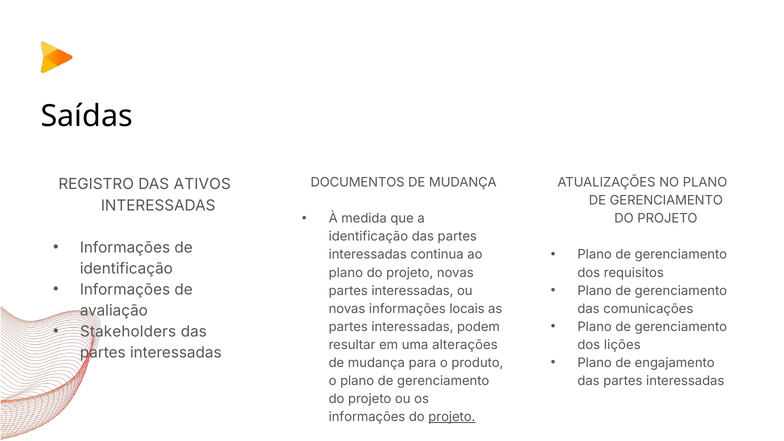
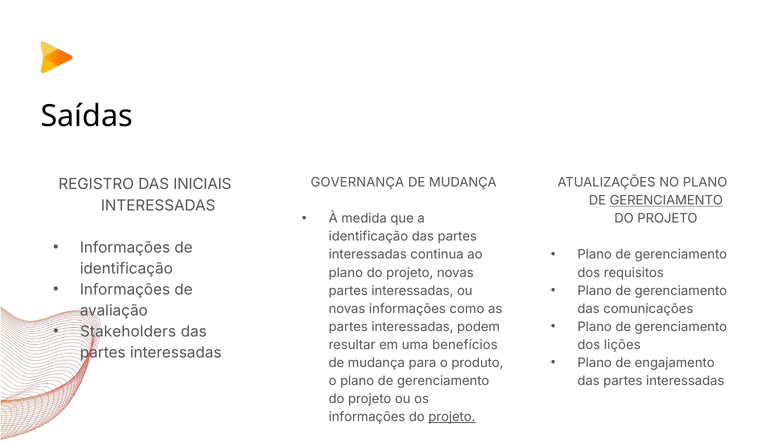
DOCUMENTOS: DOCUMENTOS -> GOVERNANÇA
ATIVOS: ATIVOS -> INICIAIS
GERENCIAMENTO at (666, 201) underline: none -> present
locais: locais -> como
alterações: alterações -> benefícios
